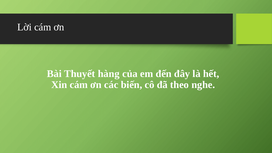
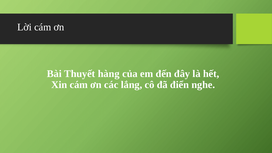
biến: biến -> lắng
theo: theo -> điển
